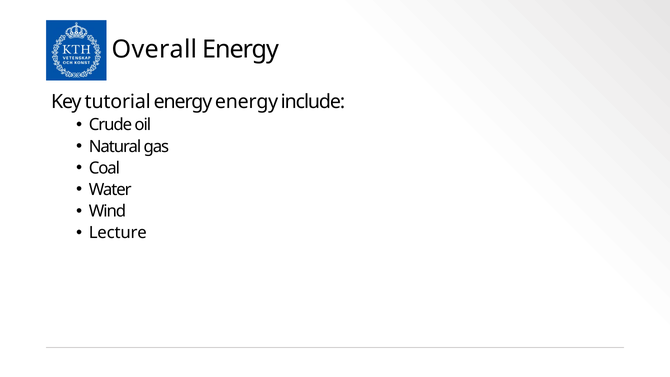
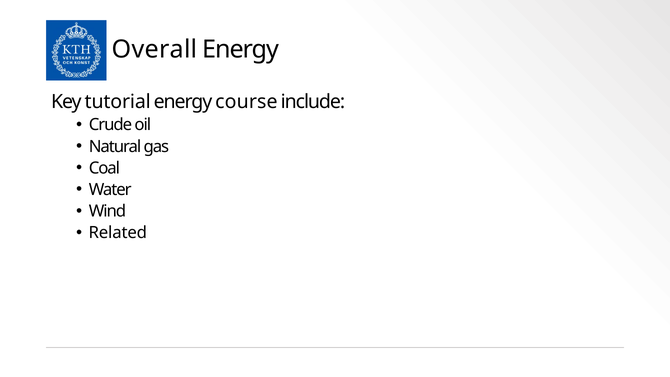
energy energy: energy -> course
Lecture: Lecture -> Related
